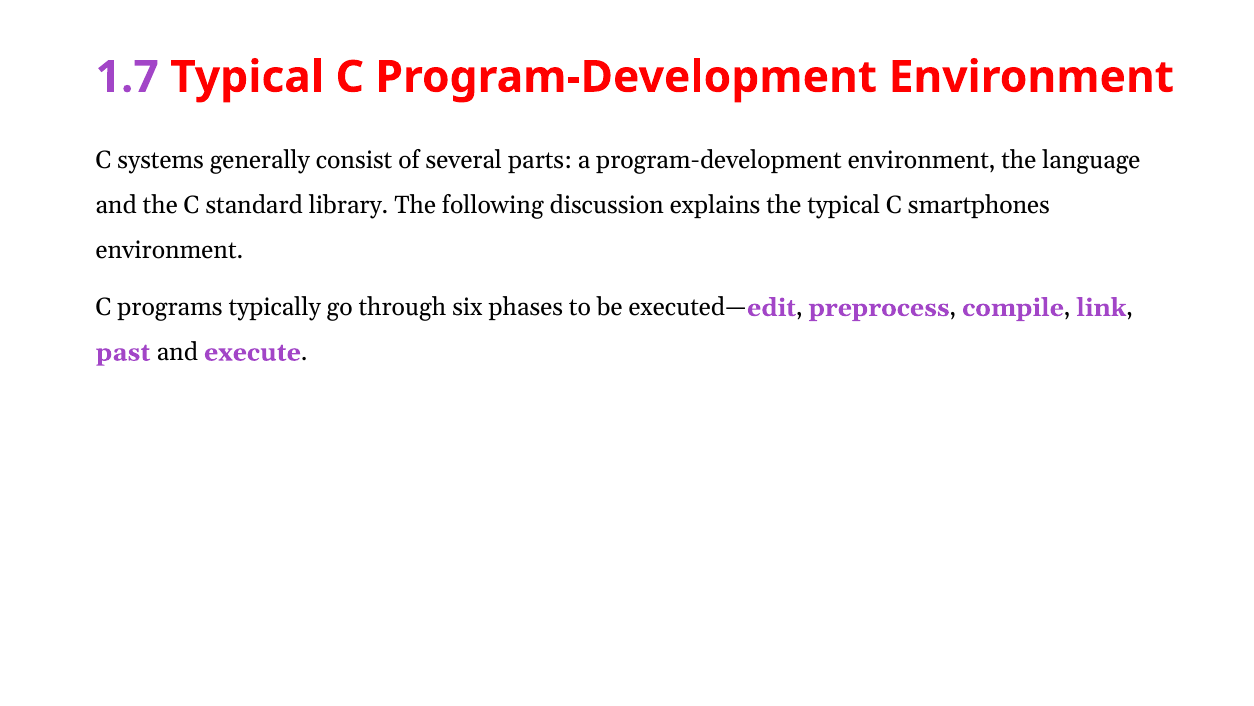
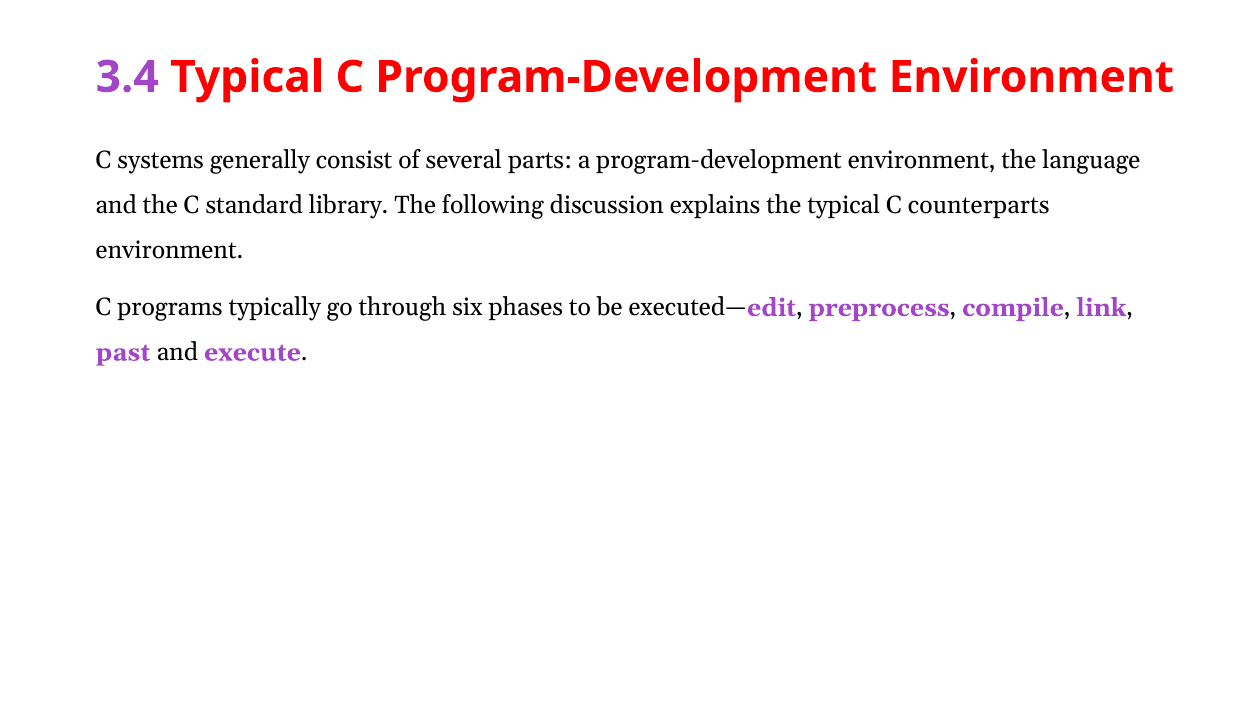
1.7: 1.7 -> 3.4
smartphones: smartphones -> counterparts
